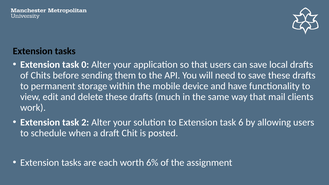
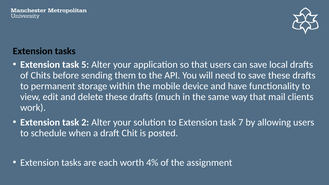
0: 0 -> 5
6: 6 -> 7
6%: 6% -> 4%
